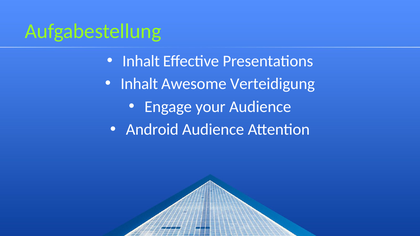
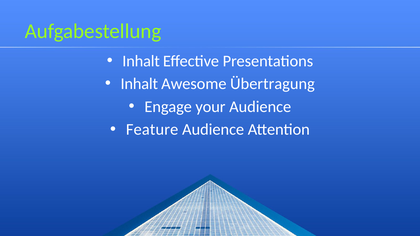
Verteidigung: Verteidigung -> Übertragung
Android: Android -> Feature
